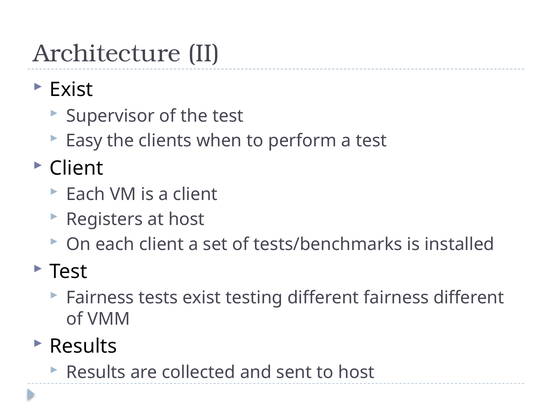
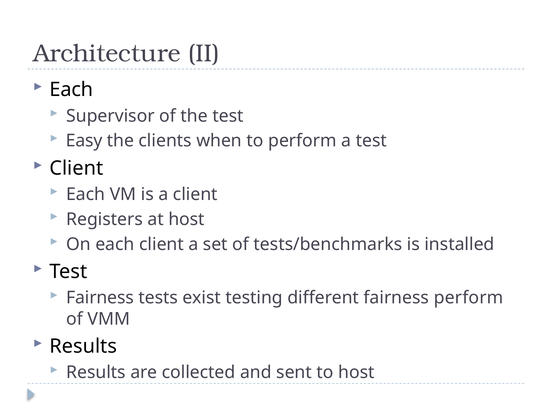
Exist at (71, 90): Exist -> Each
fairness different: different -> perform
